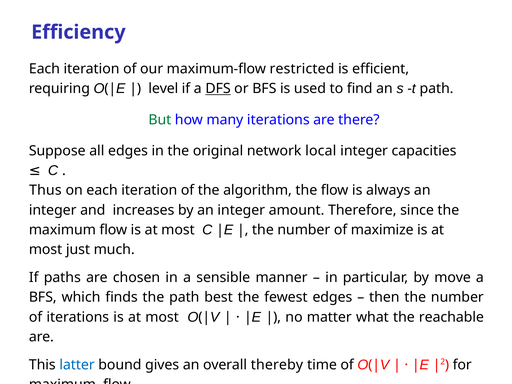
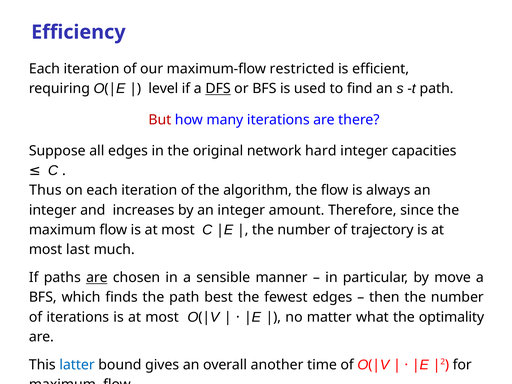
But colour: green -> red
local: local -> hard
maximize: maximize -> trajectory
just: just -> last
are at (97, 278) underline: none -> present
reachable: reachable -> optimality
thereby: thereby -> another
